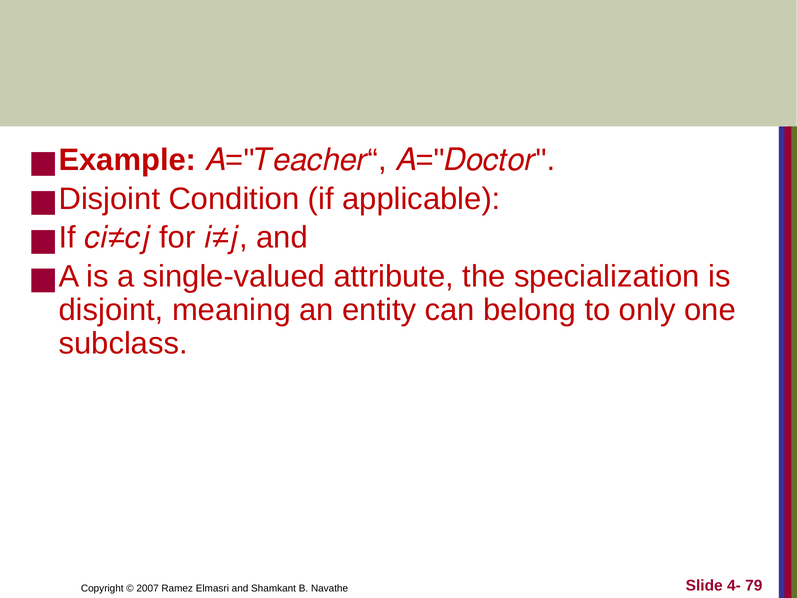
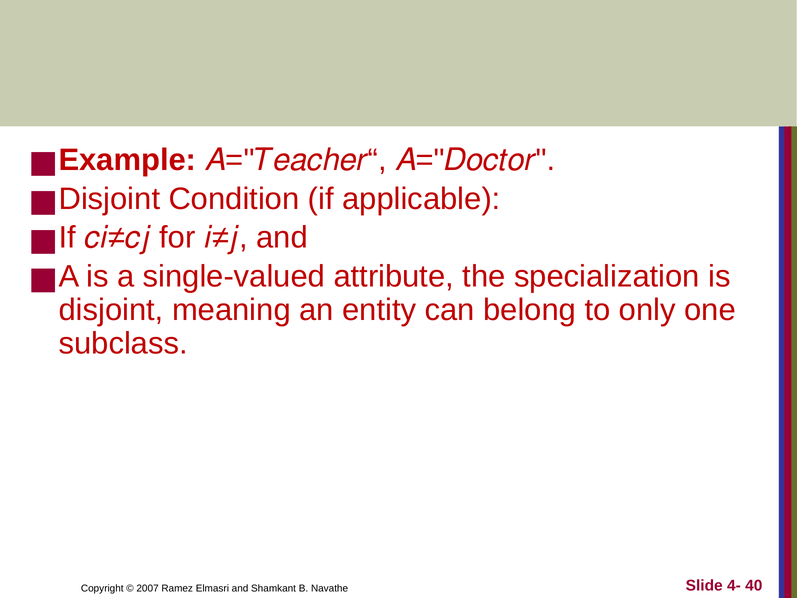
79: 79 -> 40
